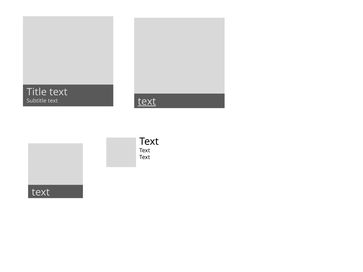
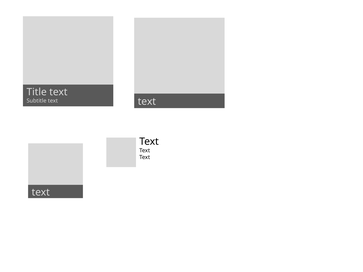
text at (147, 102) underline: present -> none
